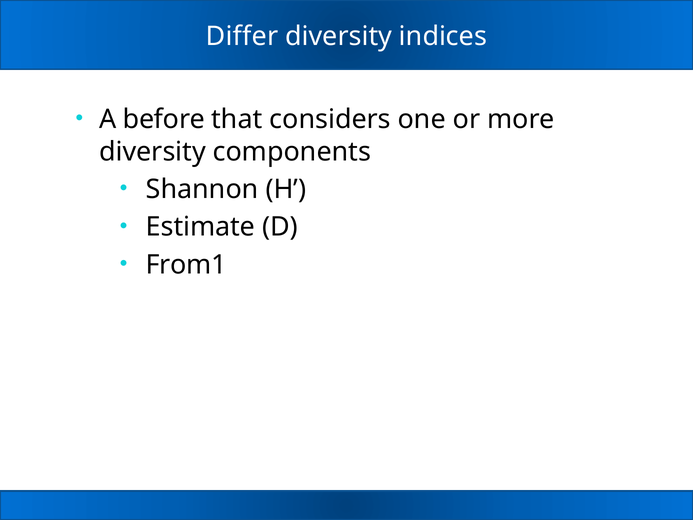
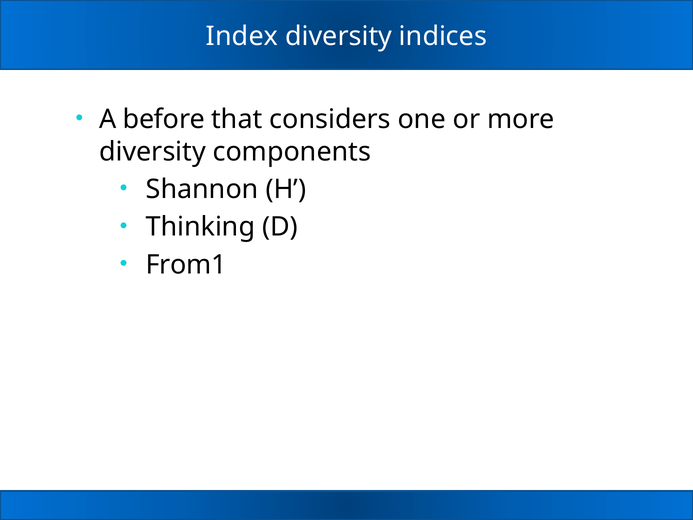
Differ: Differ -> Index
Estimate: Estimate -> Thinking
